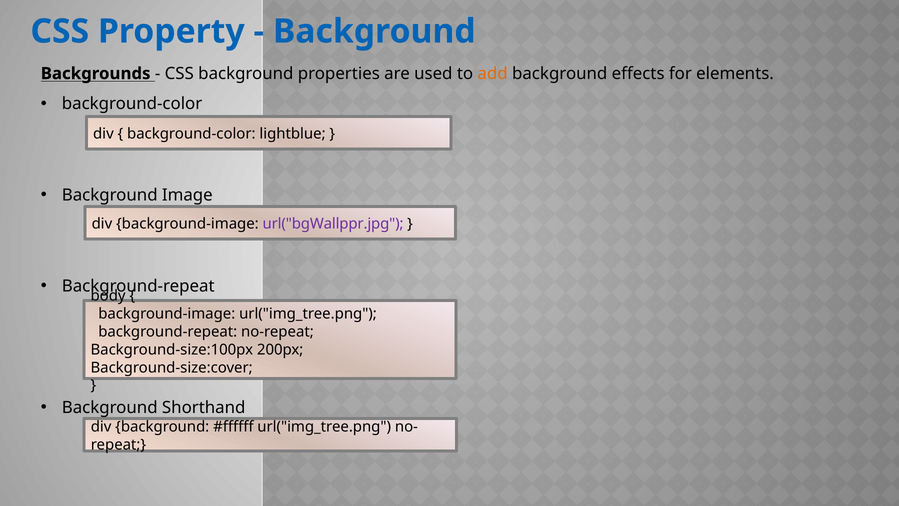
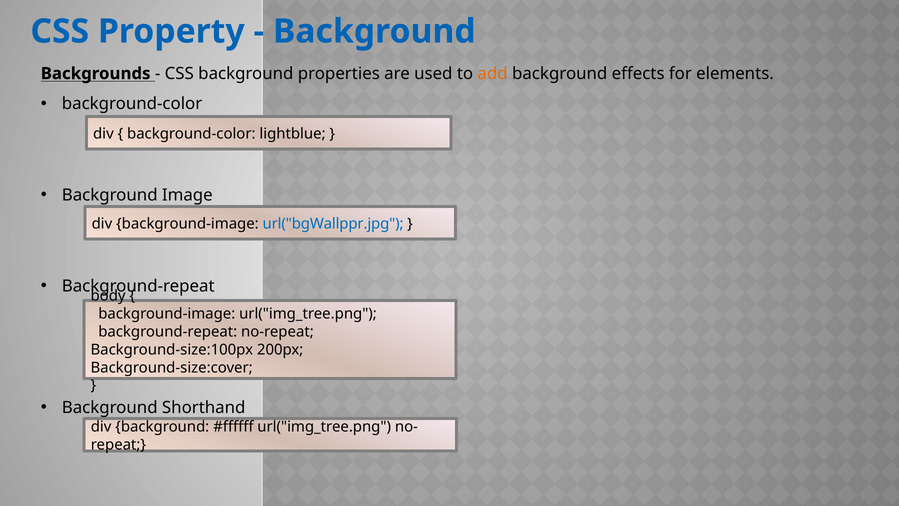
url("bgWallppr.jpg colour: purple -> blue
